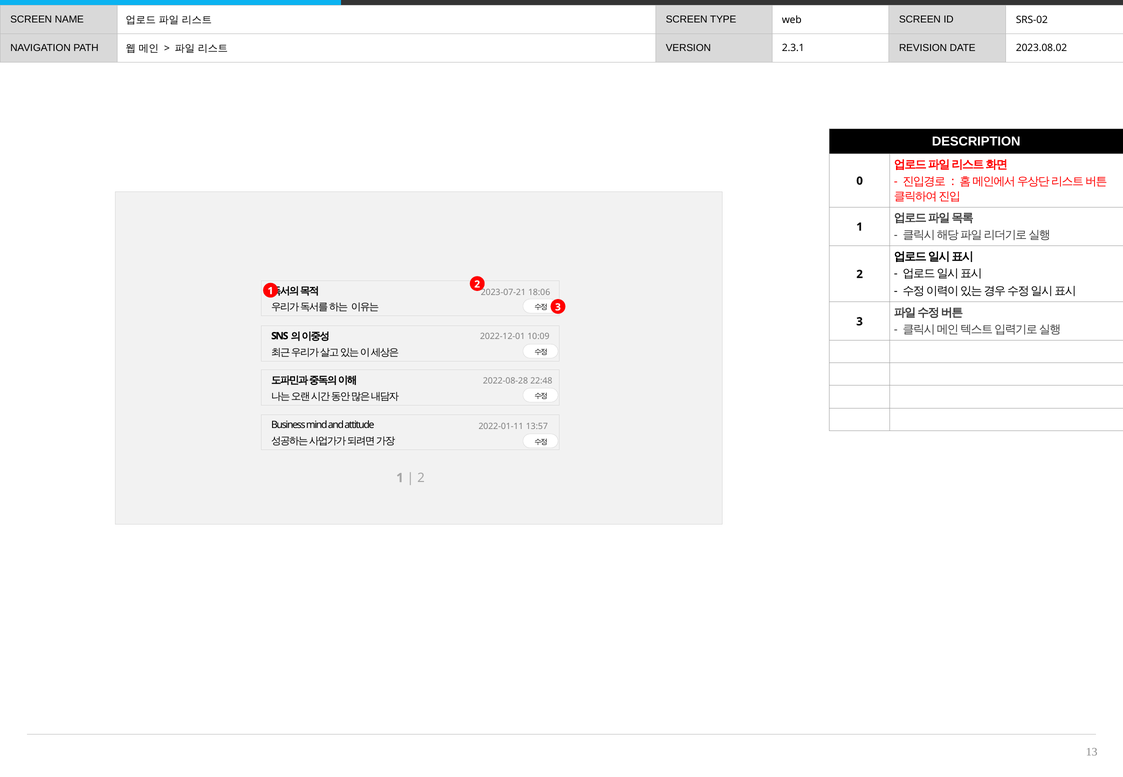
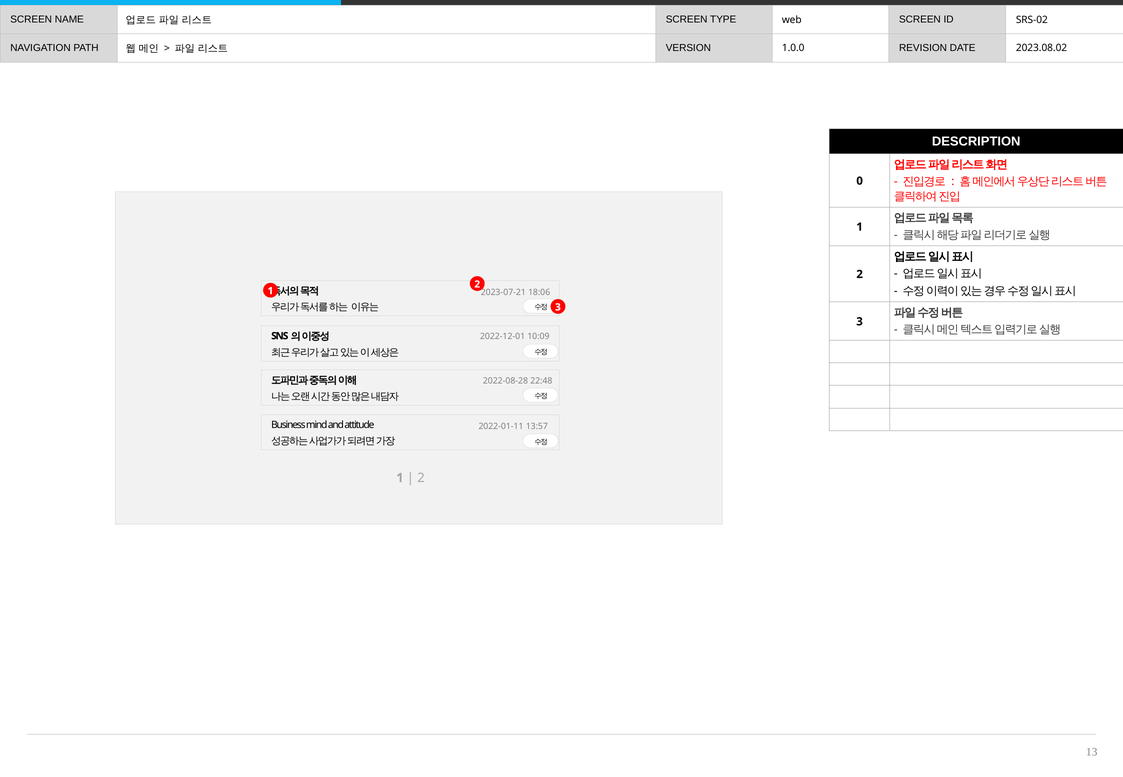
2.3.1: 2.3.1 -> 1.0.0
